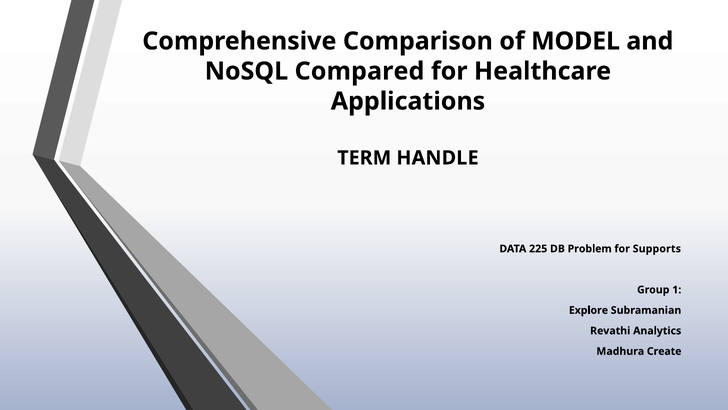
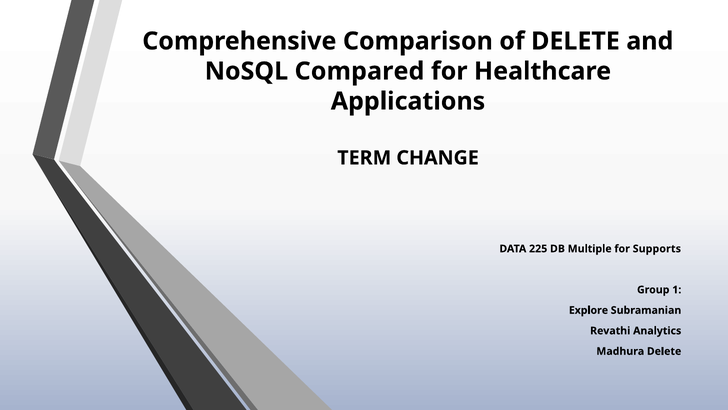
of MODEL: MODEL -> DELETE
HANDLE: HANDLE -> CHANGE
Problem: Problem -> Multiple
Madhura Create: Create -> Delete
